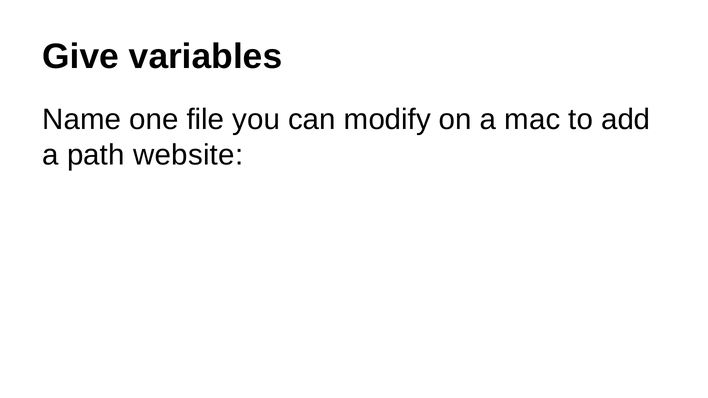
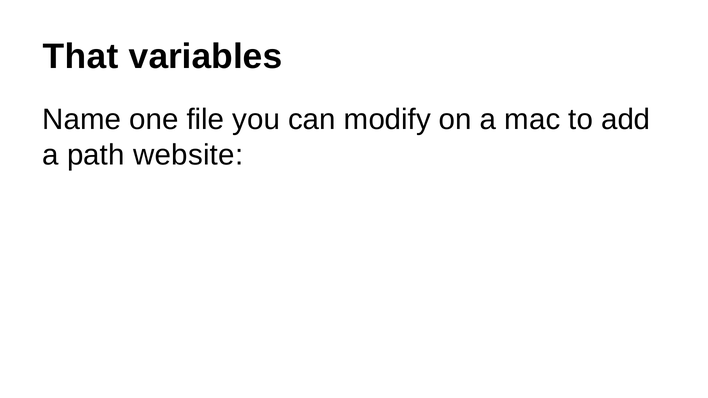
Give: Give -> That
